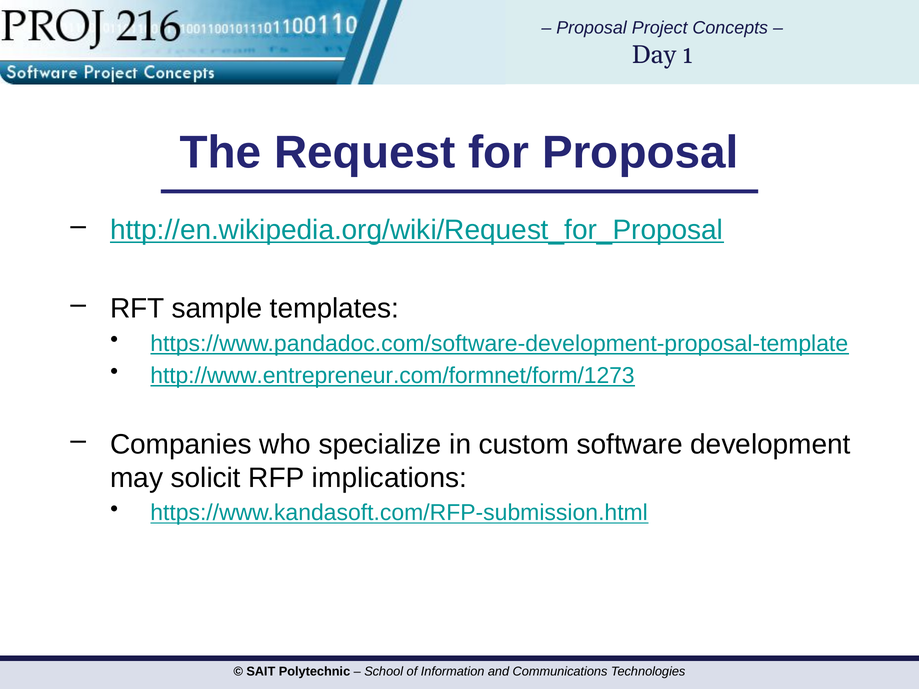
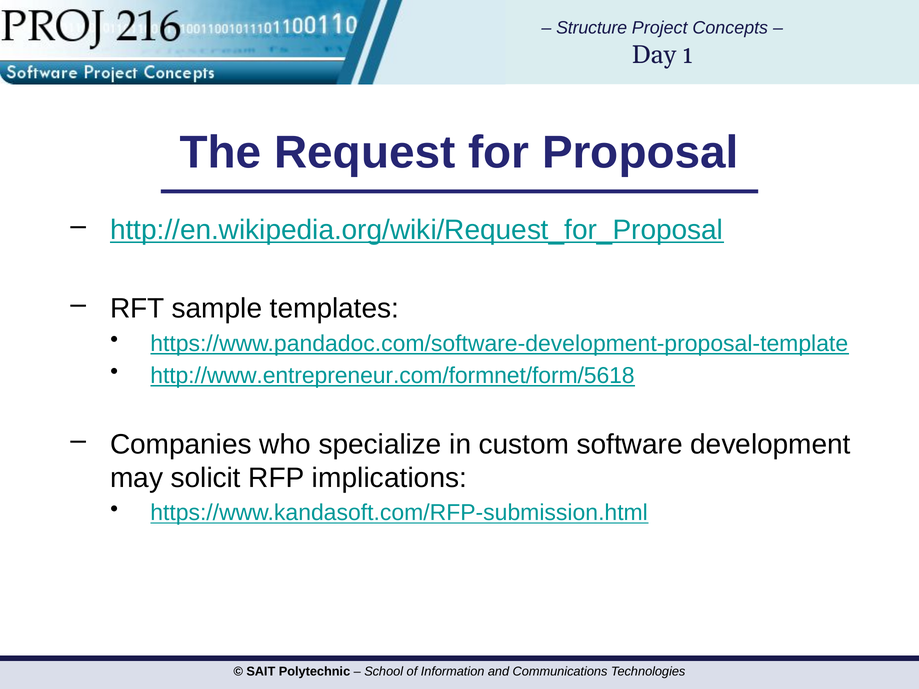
Proposal at (592, 28): Proposal -> Structure
http://www.entrepreneur.com/formnet/form/1273: http://www.entrepreneur.com/formnet/form/1273 -> http://www.entrepreneur.com/formnet/form/5618
